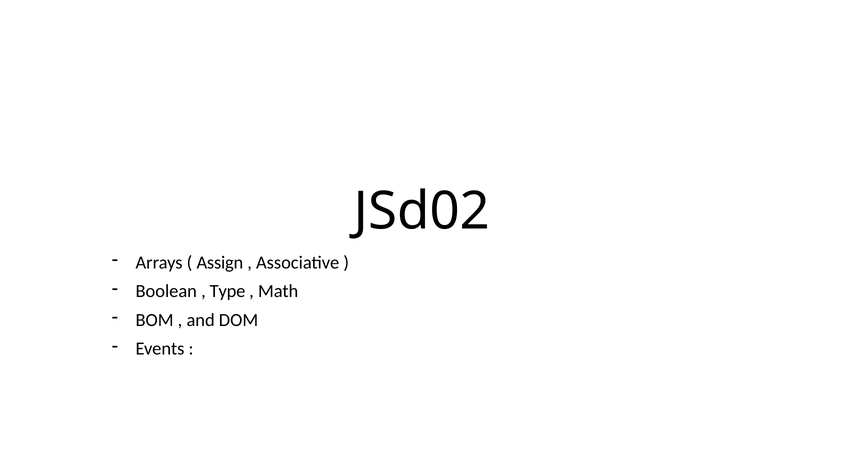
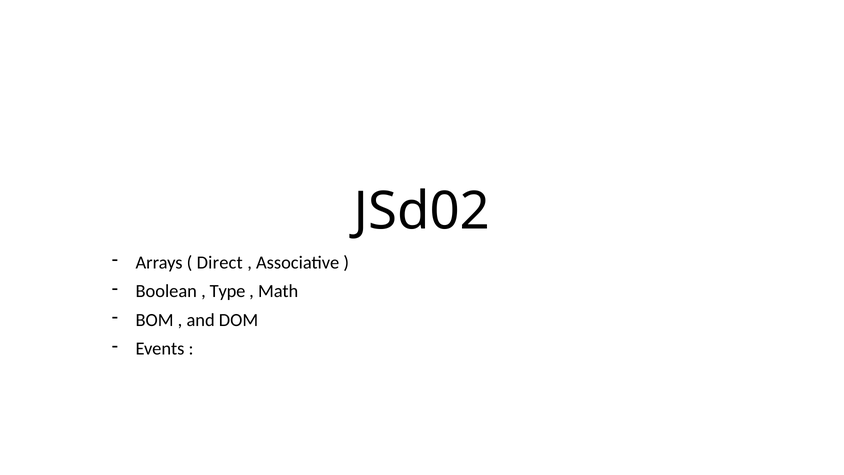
Assign: Assign -> Direct
